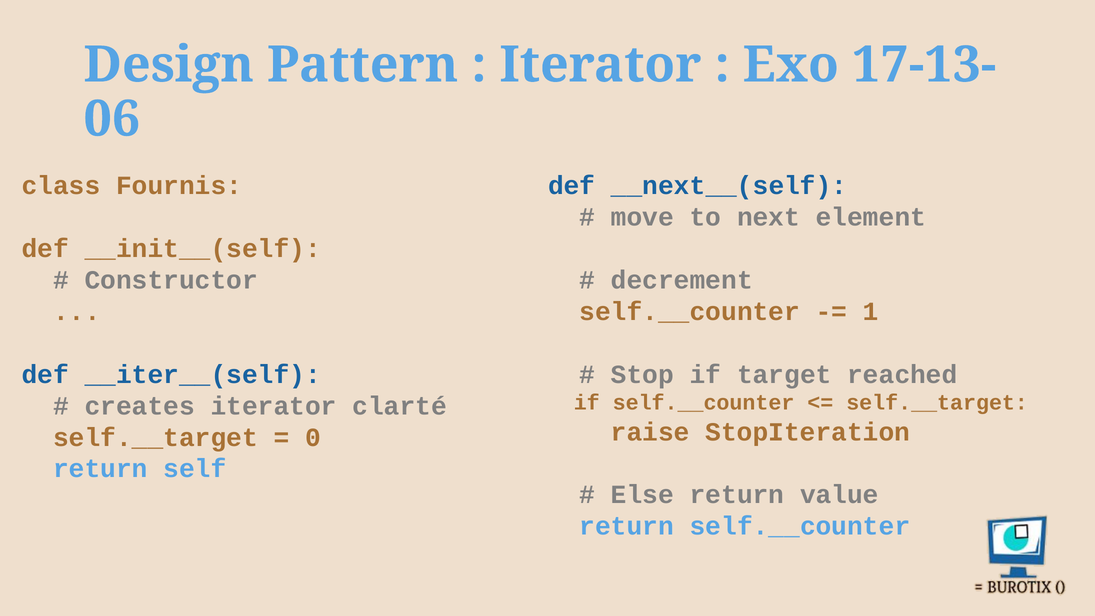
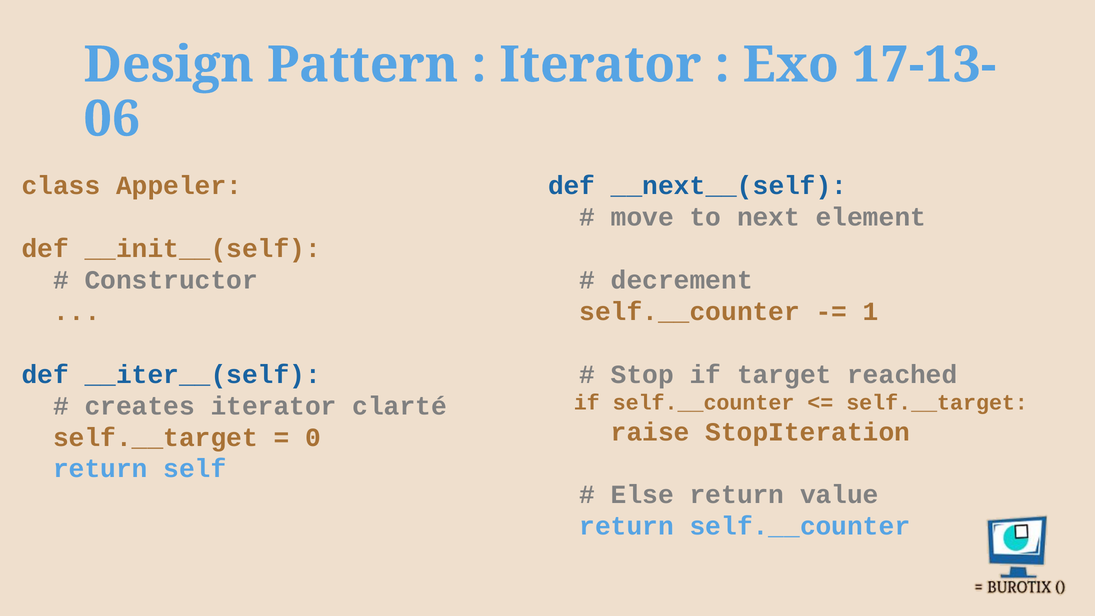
Fournis: Fournis -> Appeler
